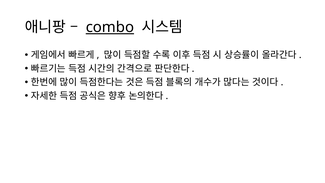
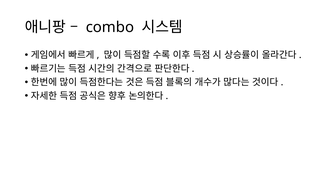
combo underline: present -> none
